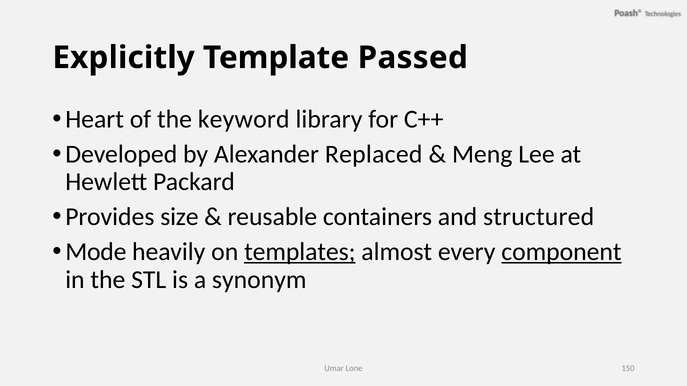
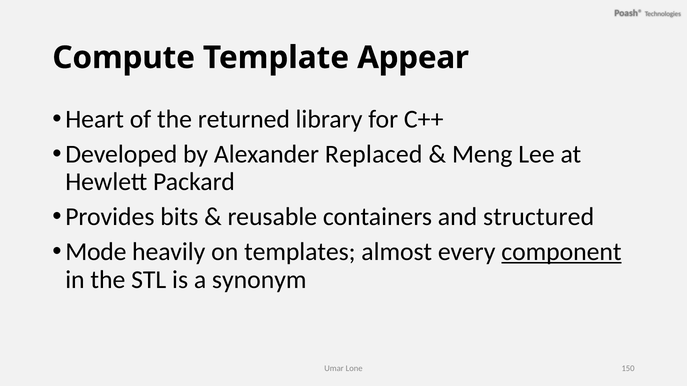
Explicitly: Explicitly -> Compute
Passed: Passed -> Appear
keyword: keyword -> returned
size: size -> bits
templates underline: present -> none
